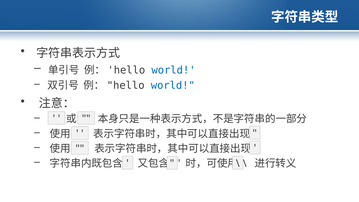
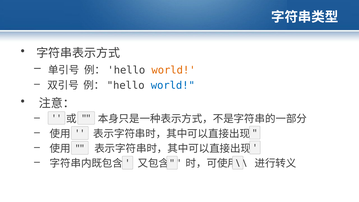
world at (174, 70) colour: blue -> orange
